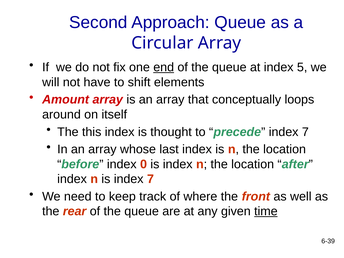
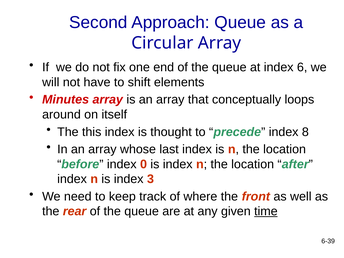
end underline: present -> none
5: 5 -> 6
Amount: Amount -> Minutes
precede index 7: 7 -> 8
is index 7: 7 -> 3
